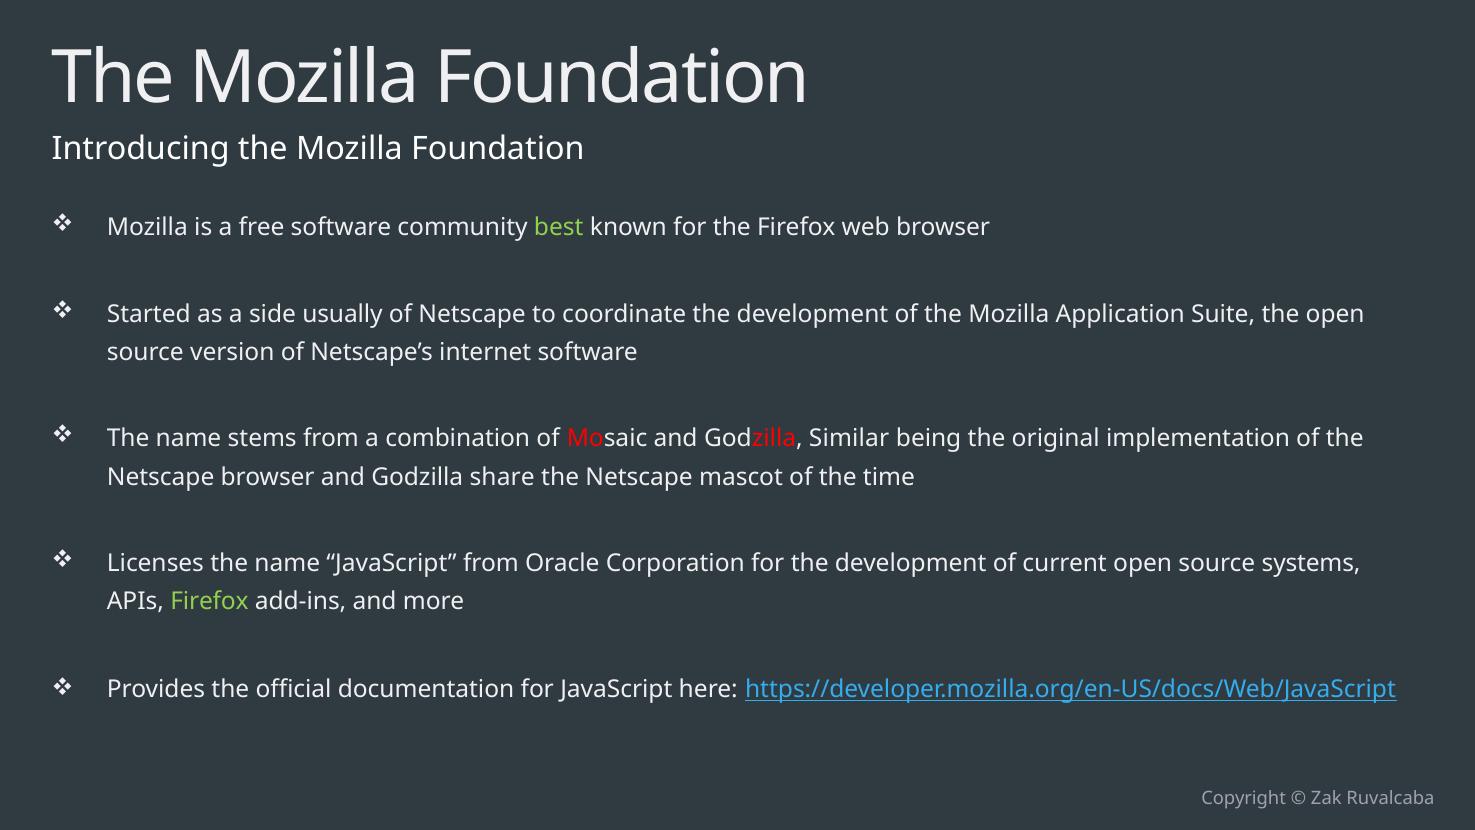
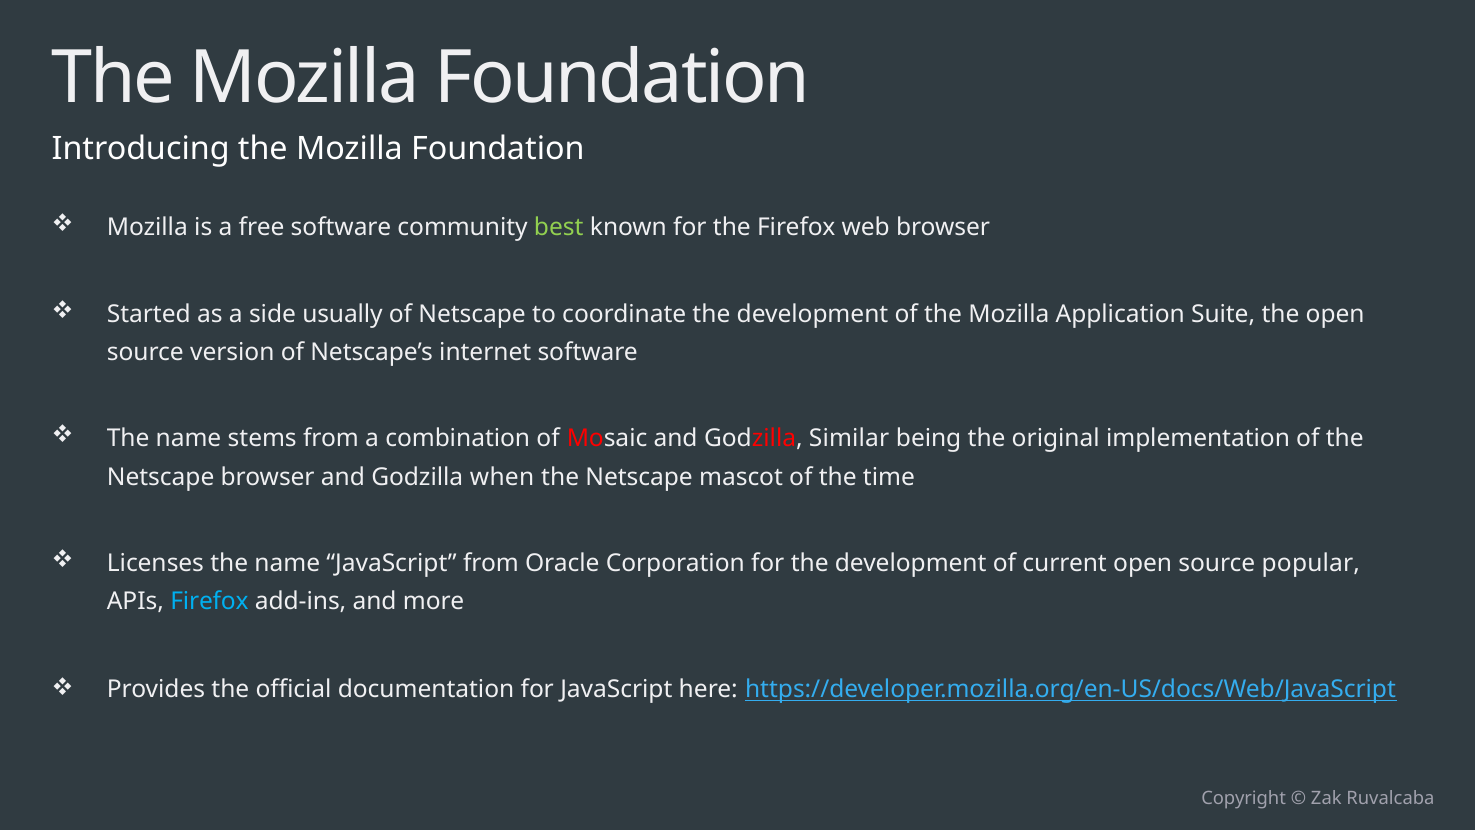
share: share -> when
systems: systems -> popular
Firefox at (209, 601) colour: light green -> light blue
